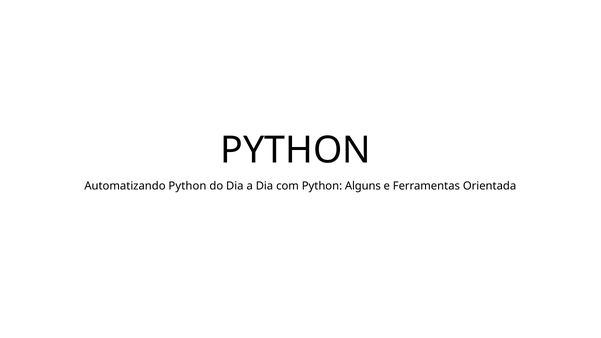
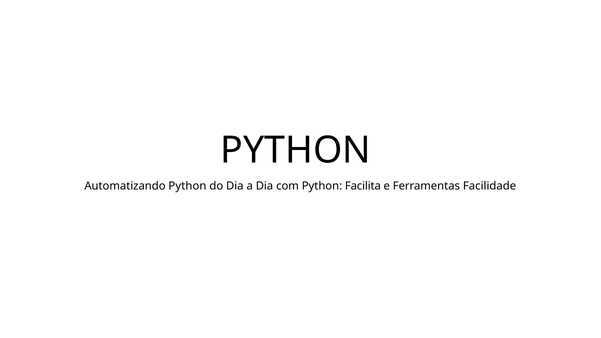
Alguns: Alguns -> Facilita
Orientada: Orientada -> Facilidade
